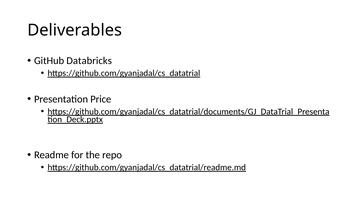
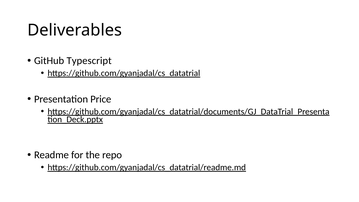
Databricks: Databricks -> Typescript
